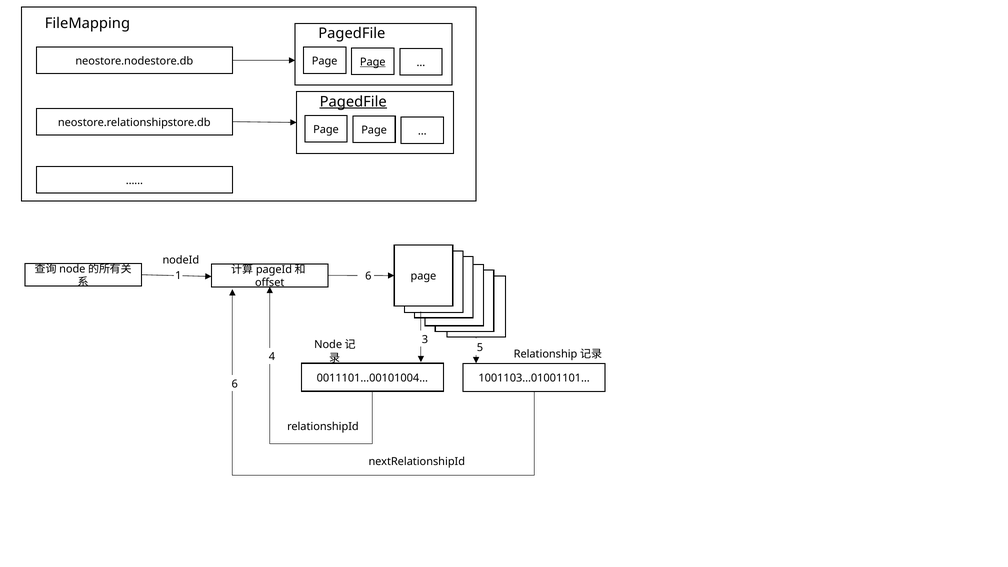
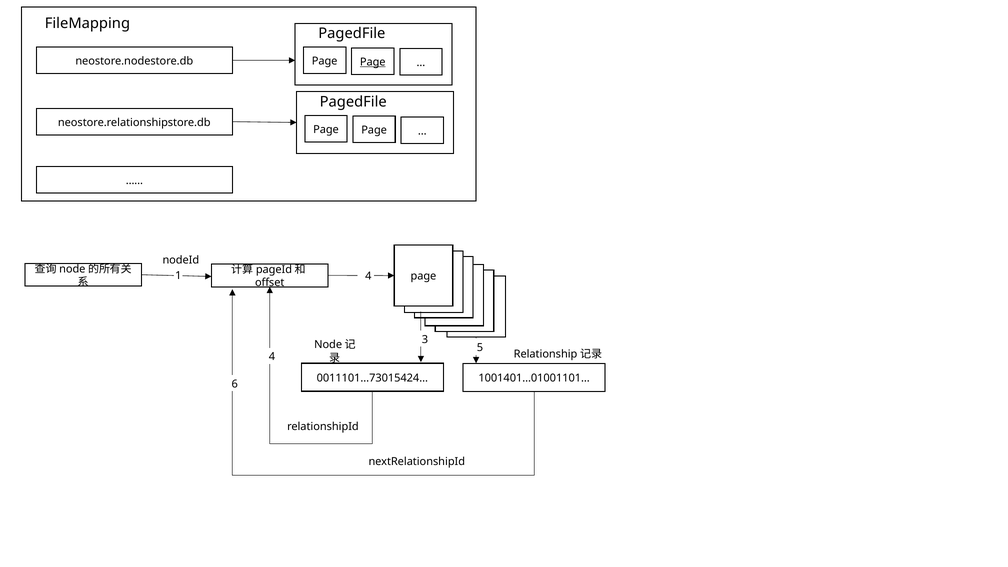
PagedFile at (353, 102) underline: present -> none
1 6: 6 -> 4
0011101…00101004…: 0011101…00101004… -> 0011101…73015424…
1001103…01001101…: 1001103…01001101… -> 1001401…01001101…
